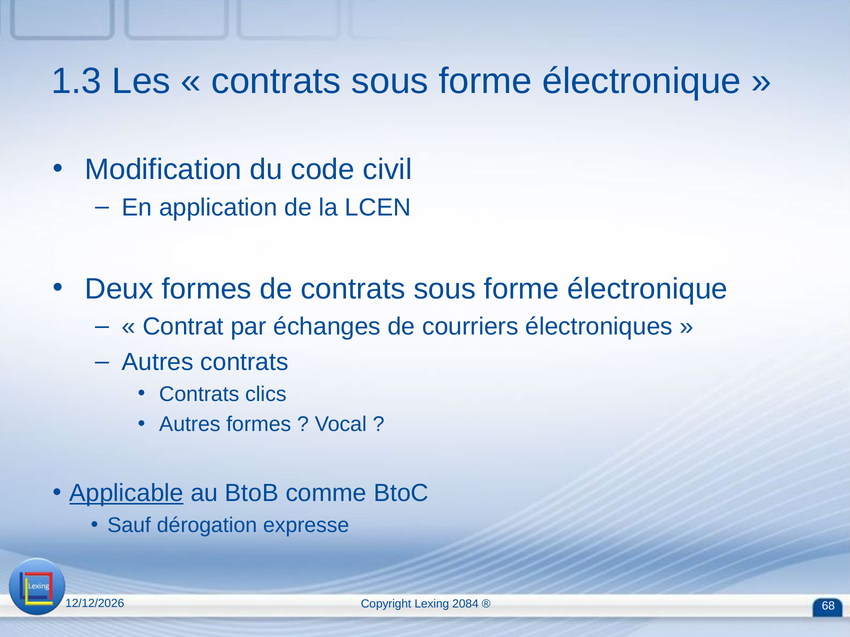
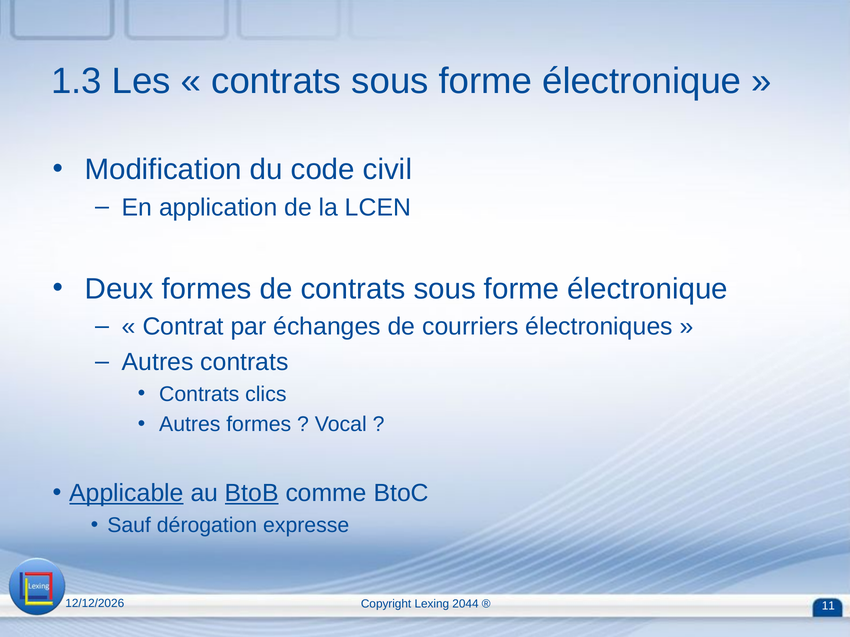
BtoB underline: none -> present
68: 68 -> 11
2084: 2084 -> 2044
